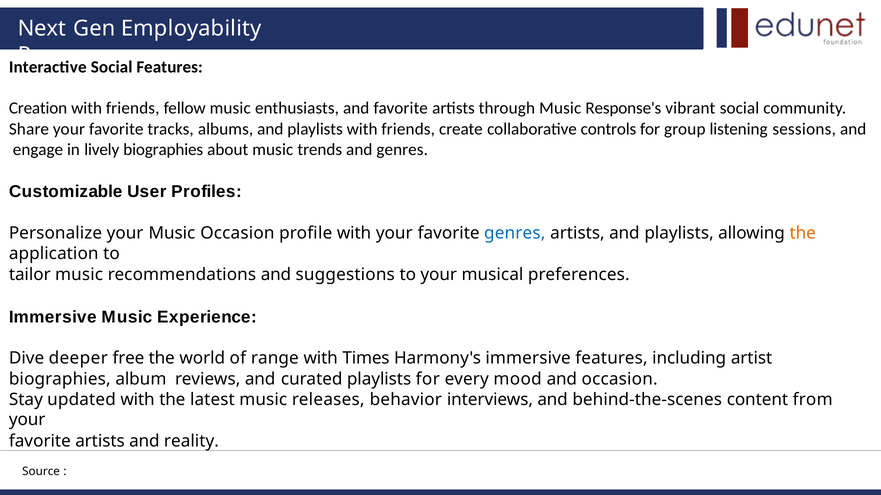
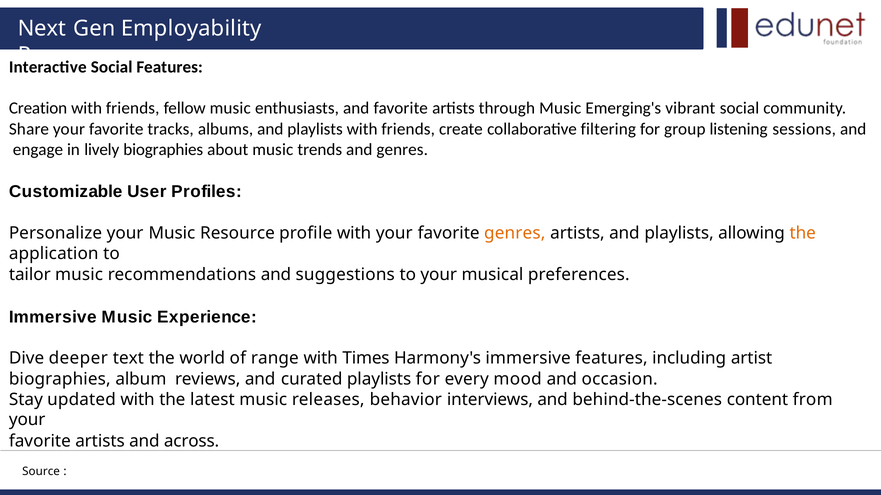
Response's: Response's -> Emerging's
controls: controls -> filtering
Music Occasion: Occasion -> Resource
genres at (515, 233) colour: blue -> orange
free: free -> text
reality: reality -> across
